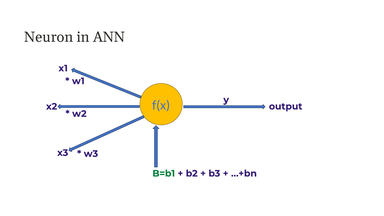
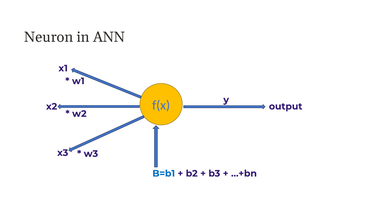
B=b1 colour: green -> blue
